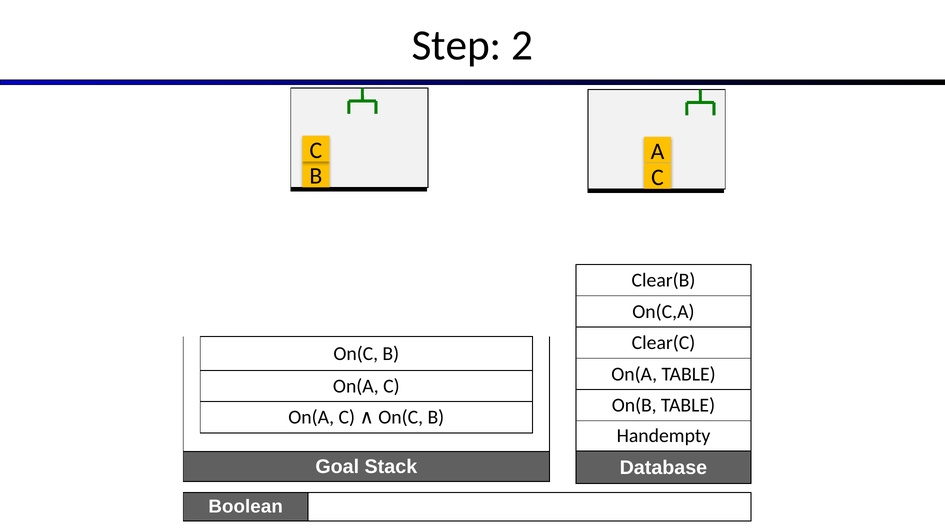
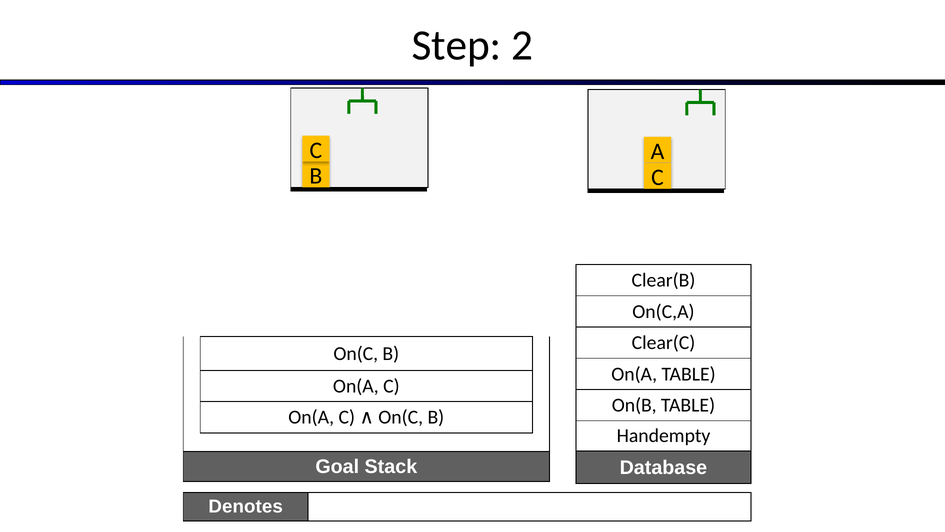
Boolean: Boolean -> Denotes
